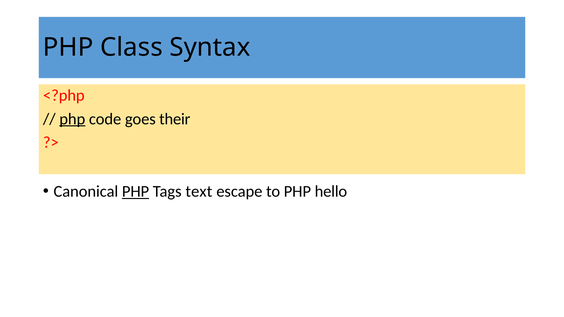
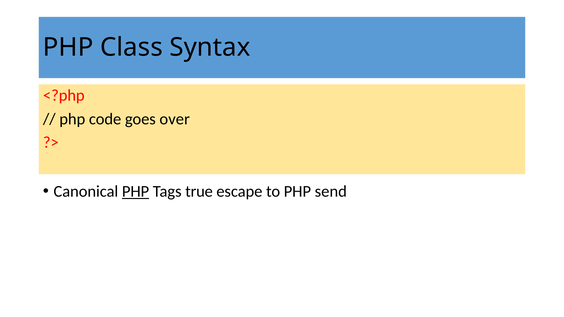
php at (72, 119) underline: present -> none
their: their -> over
text: text -> true
hello: hello -> send
